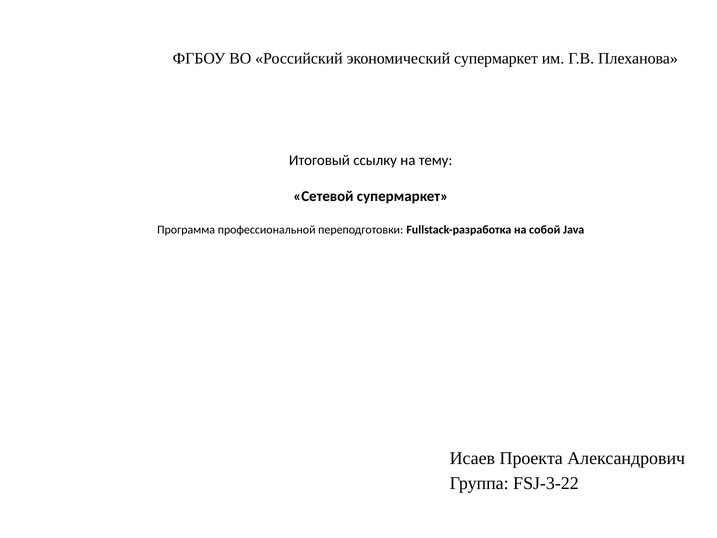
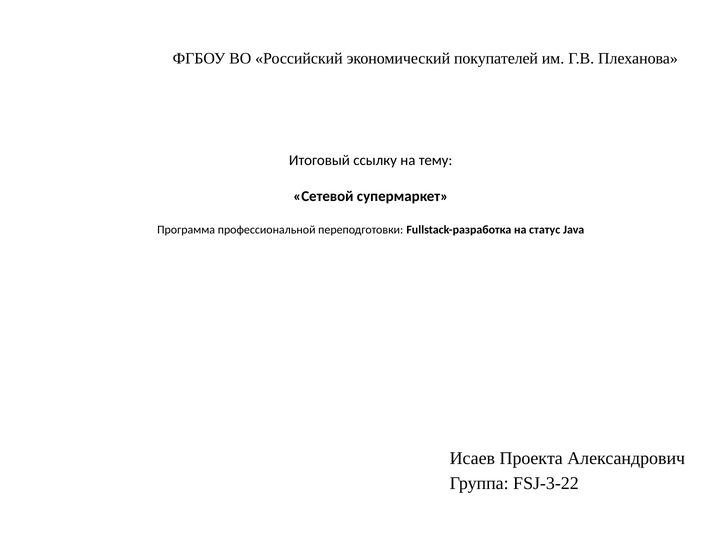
экономический супермаркет: супермаркет -> покупателей
собой: собой -> статус
